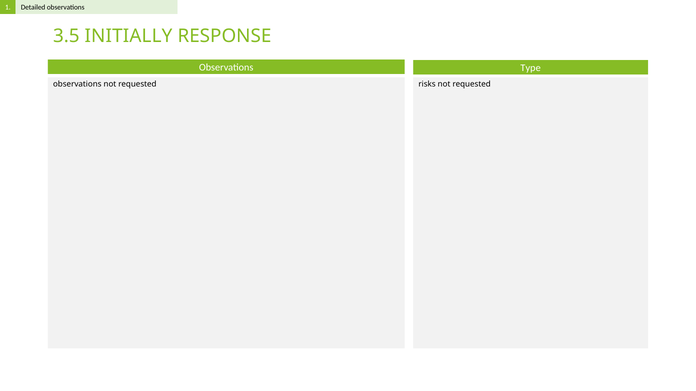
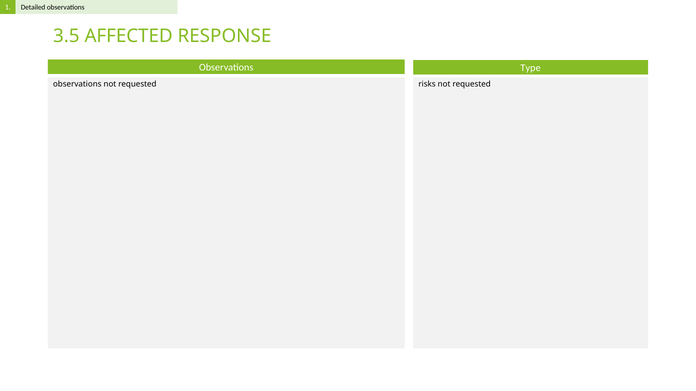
INITIALLY: INITIALLY -> AFFECTED
